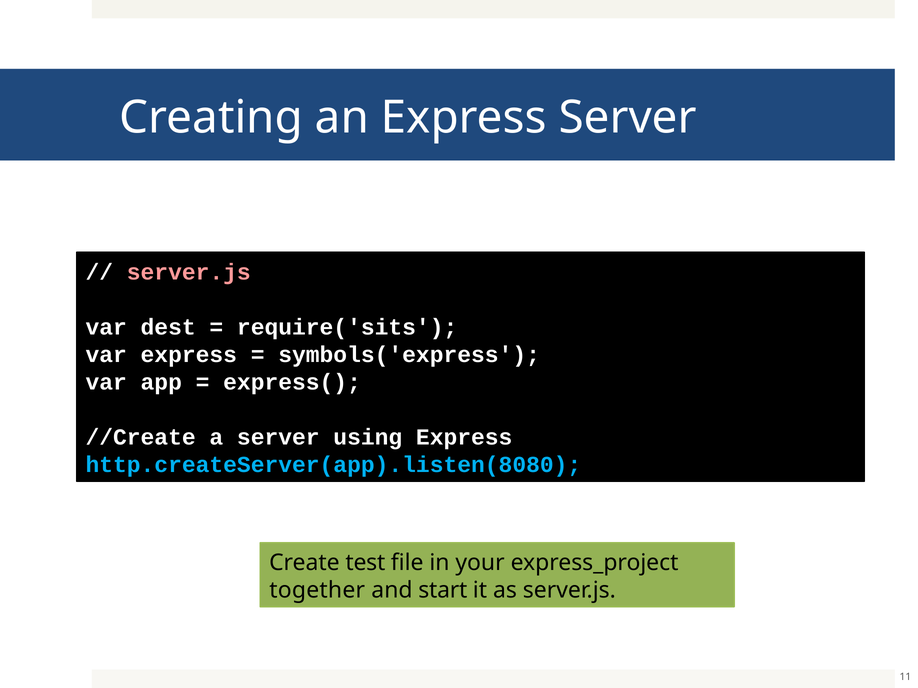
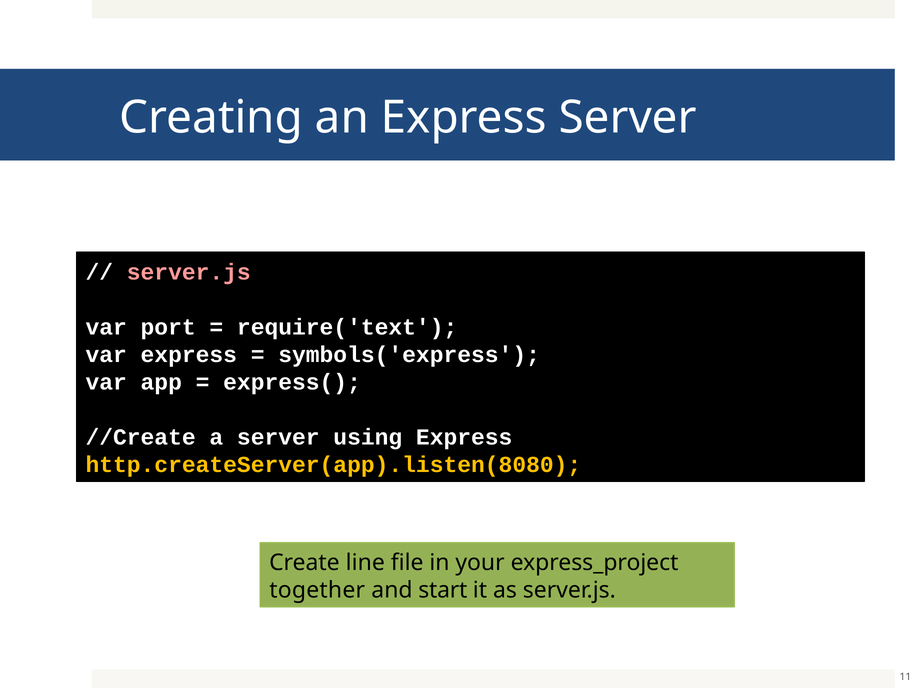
dest: dest -> port
require('sits: require('sits -> require('text
http.createServer(app).listen(8080 colour: light blue -> yellow
test: test -> line
